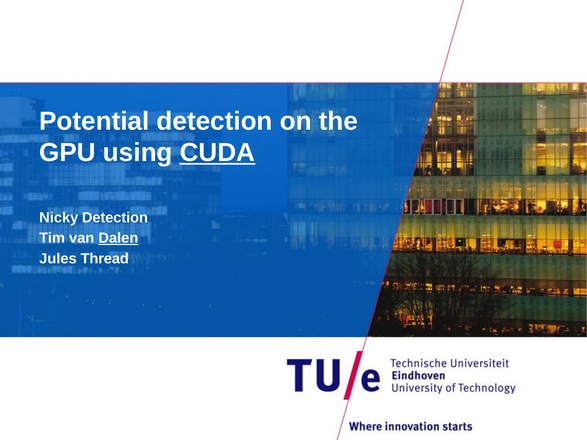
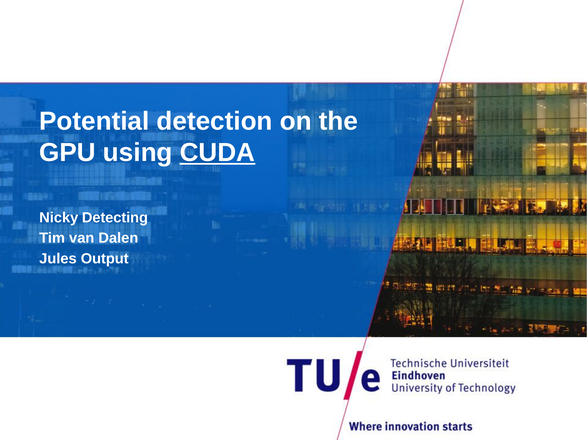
Nicky Detection: Detection -> Detecting
Dalen underline: present -> none
Thread: Thread -> Output
